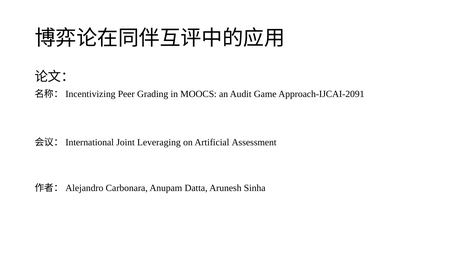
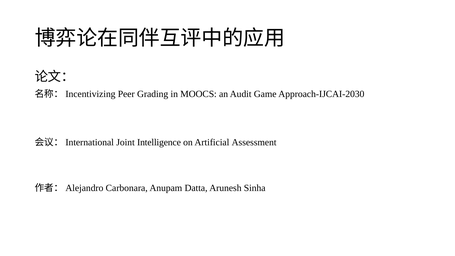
Approach-IJCAI-2091: Approach-IJCAI-2091 -> Approach-IJCAI-2030
Leveraging: Leveraging -> Intelligence
